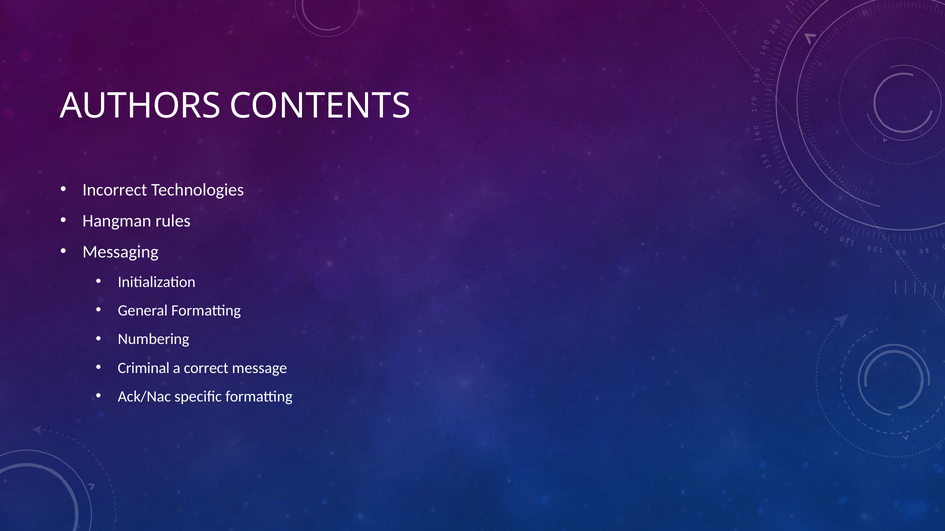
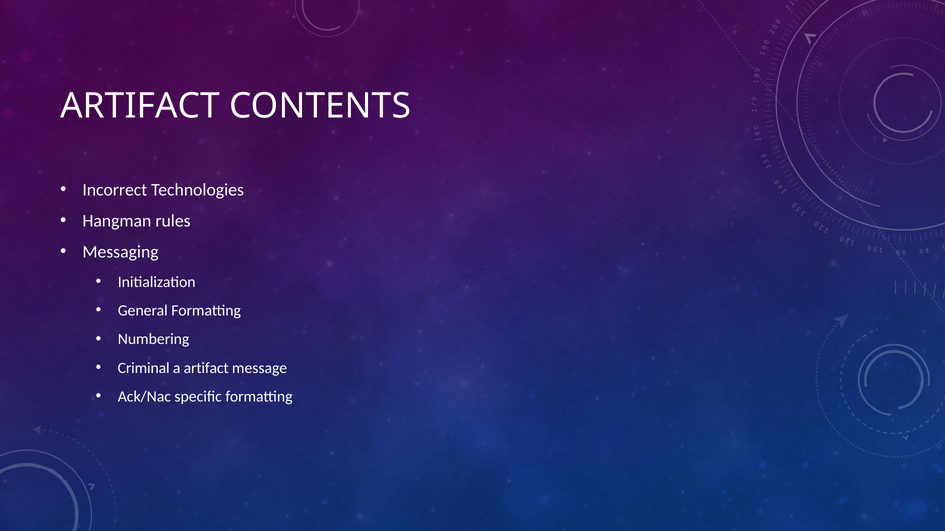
AUTHORS at (140, 106): AUTHORS -> ARTIFACT
a correct: correct -> artifact
